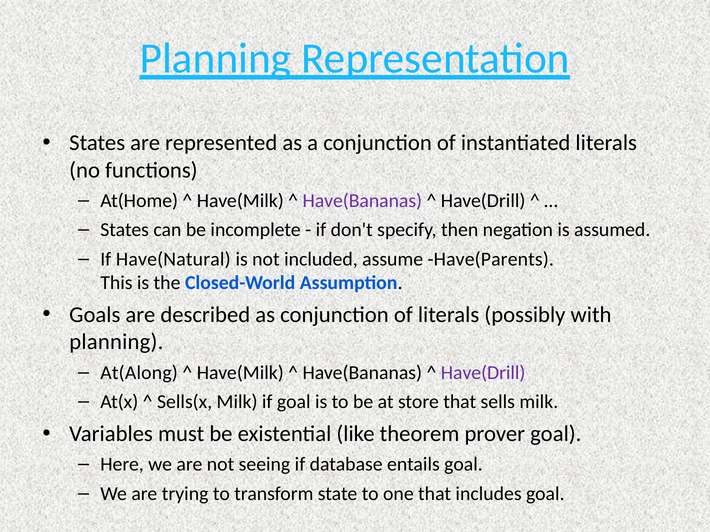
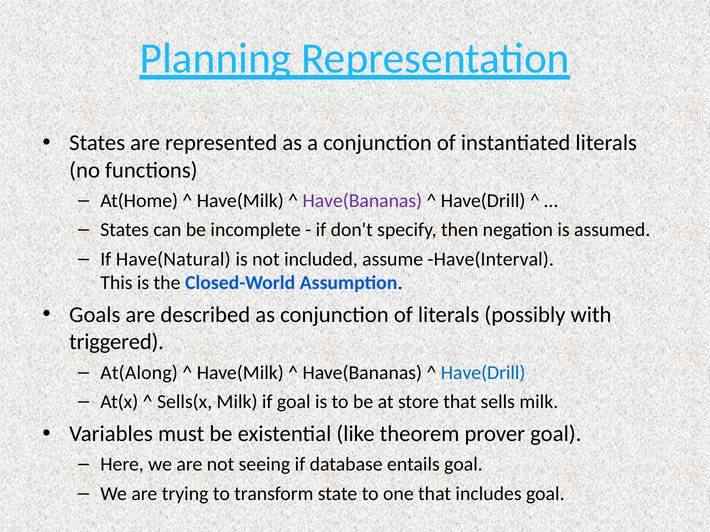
Have(Parents: Have(Parents -> Have(Interval
planning at (116, 342): planning -> triggered
Have(Drill at (483, 373) colour: purple -> blue
